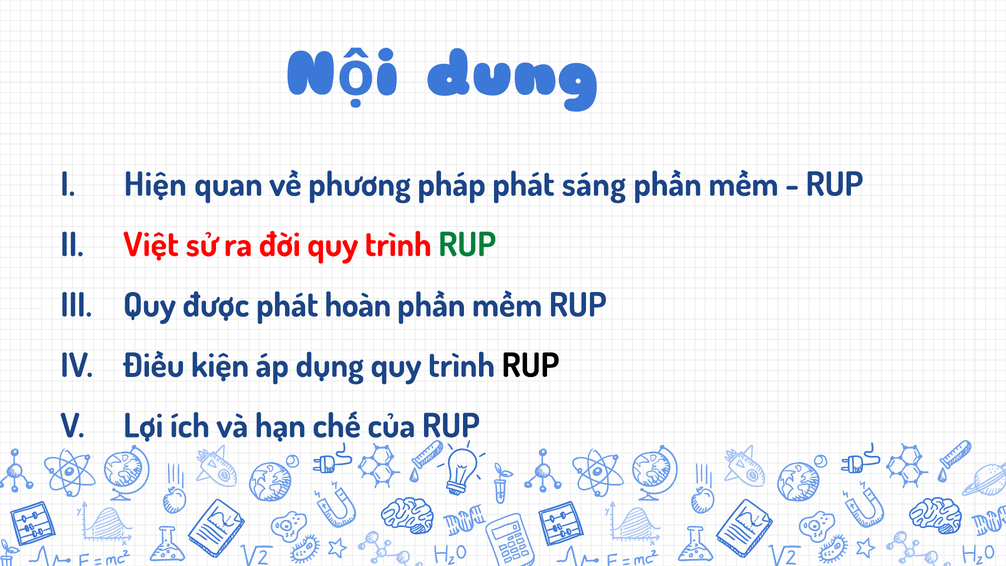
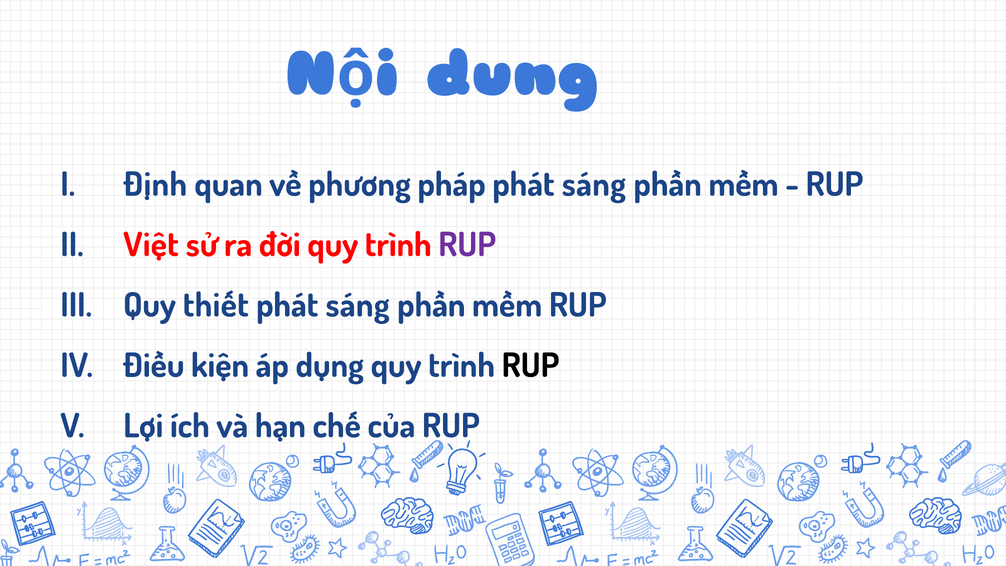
Hiện: Hiện -> Định
RUP at (467, 245) colour: green -> purple
được: được -> thiết
hoàn at (358, 305): hoàn -> sáng
